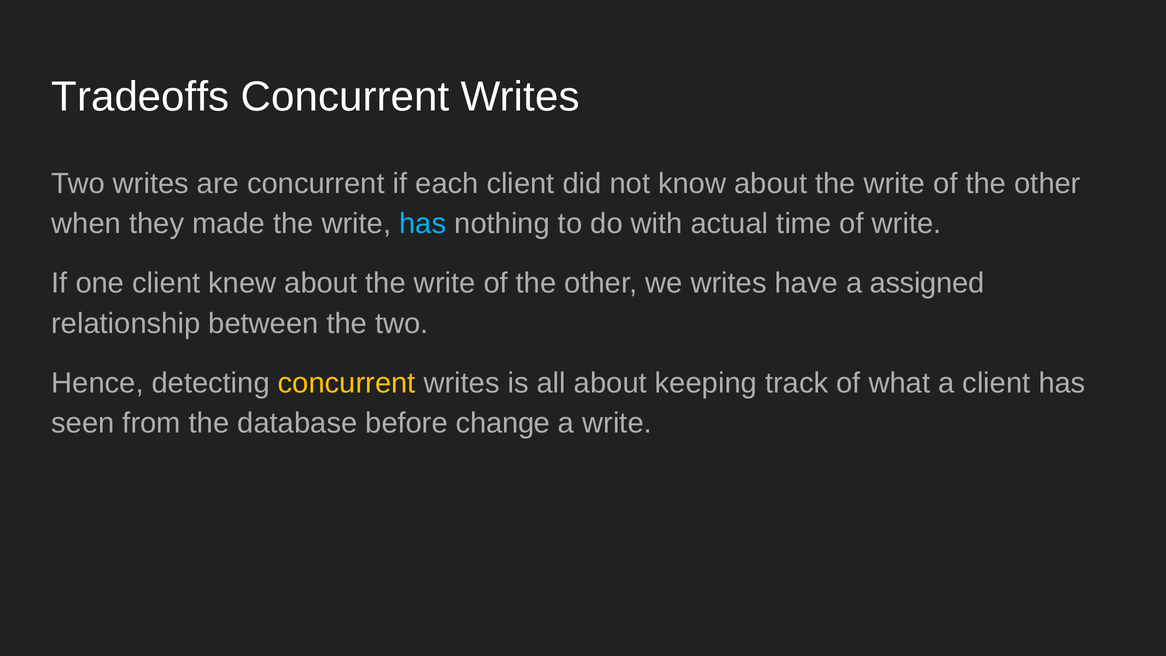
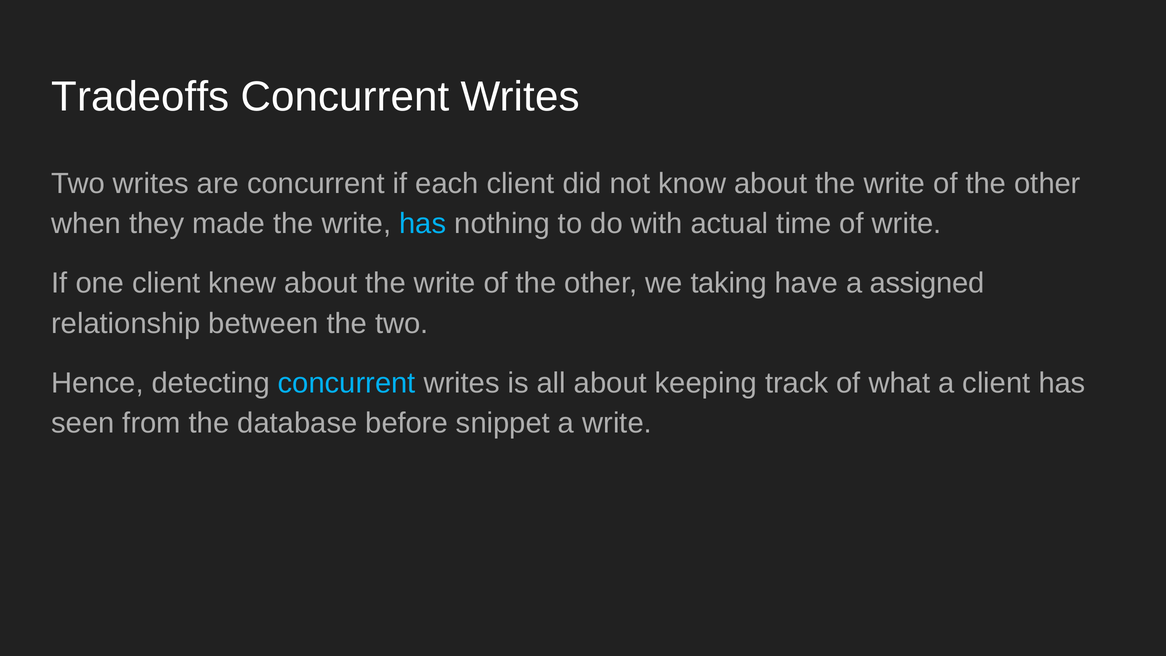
we writes: writes -> taking
concurrent at (347, 383) colour: yellow -> light blue
change: change -> snippet
